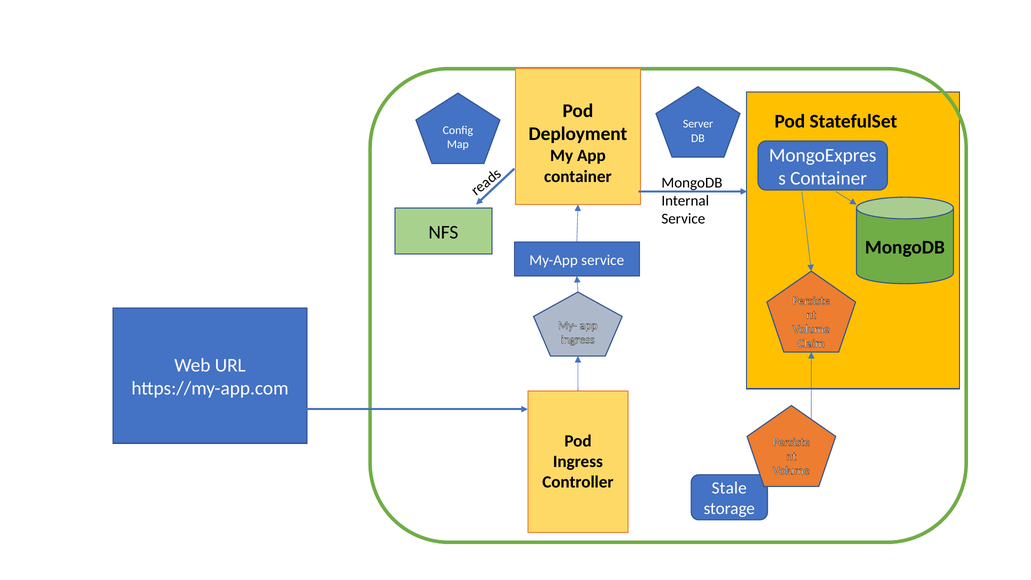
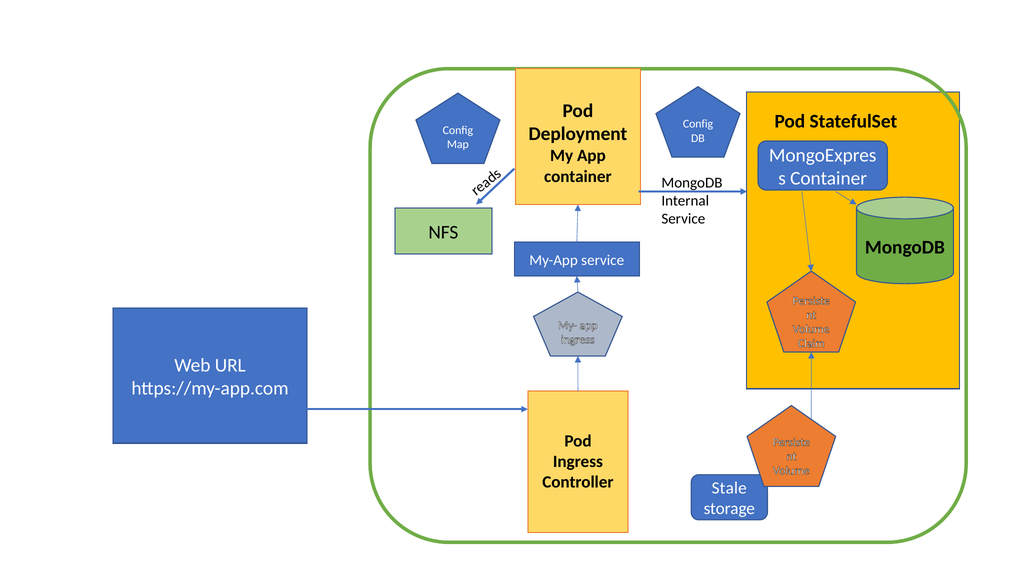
Server at (698, 124): Server -> Config
